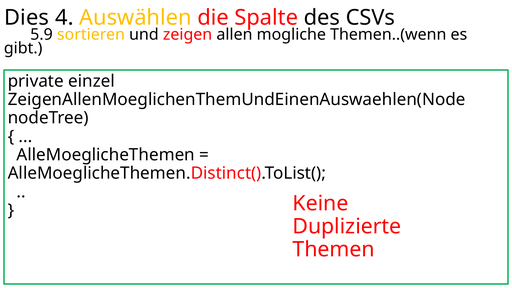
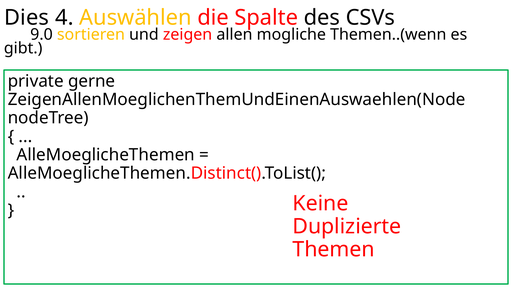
5.9: 5.9 -> 9.0
einzel: einzel -> gerne
